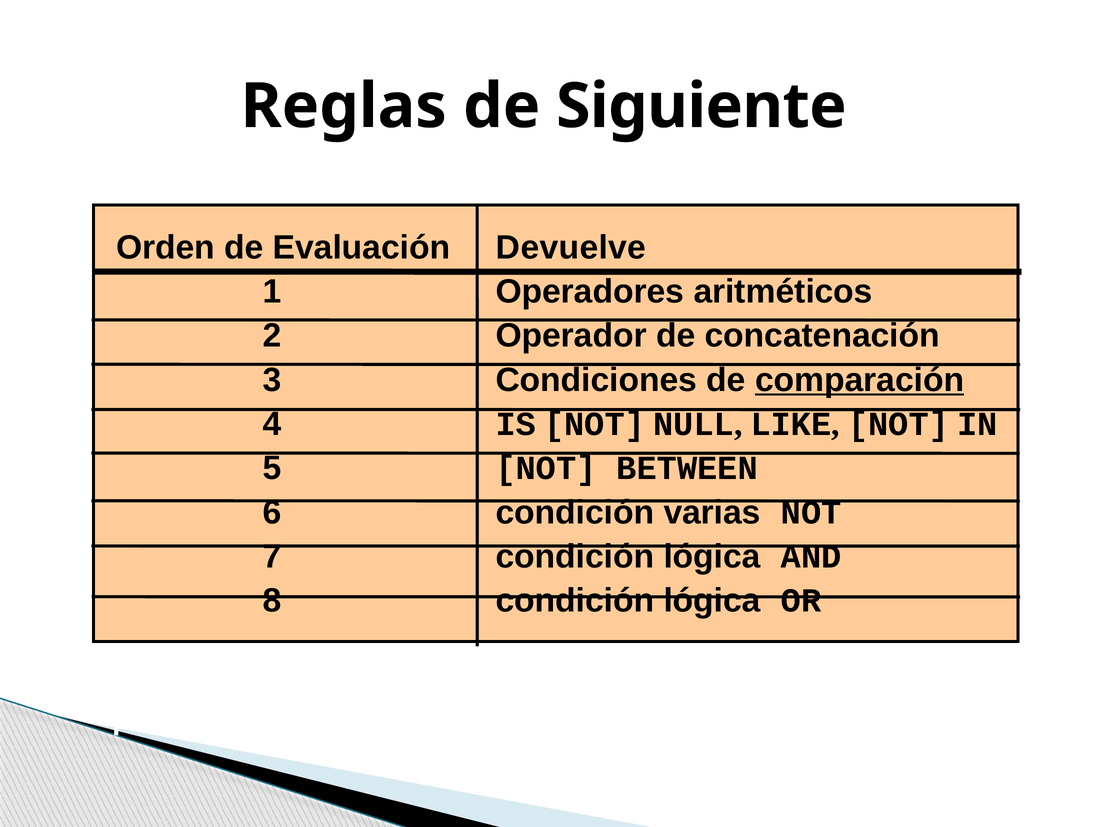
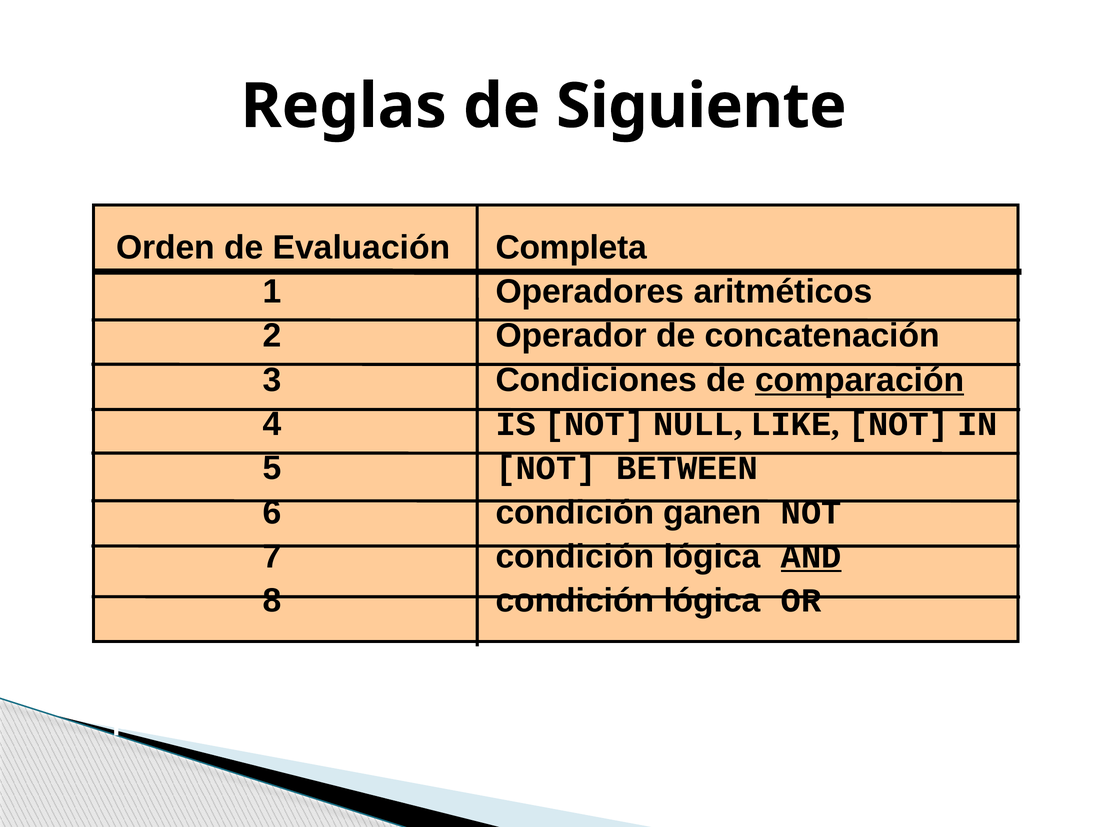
Devuelve: Devuelve -> Completa
varias: varias -> ganen
AND underline: none -> present
